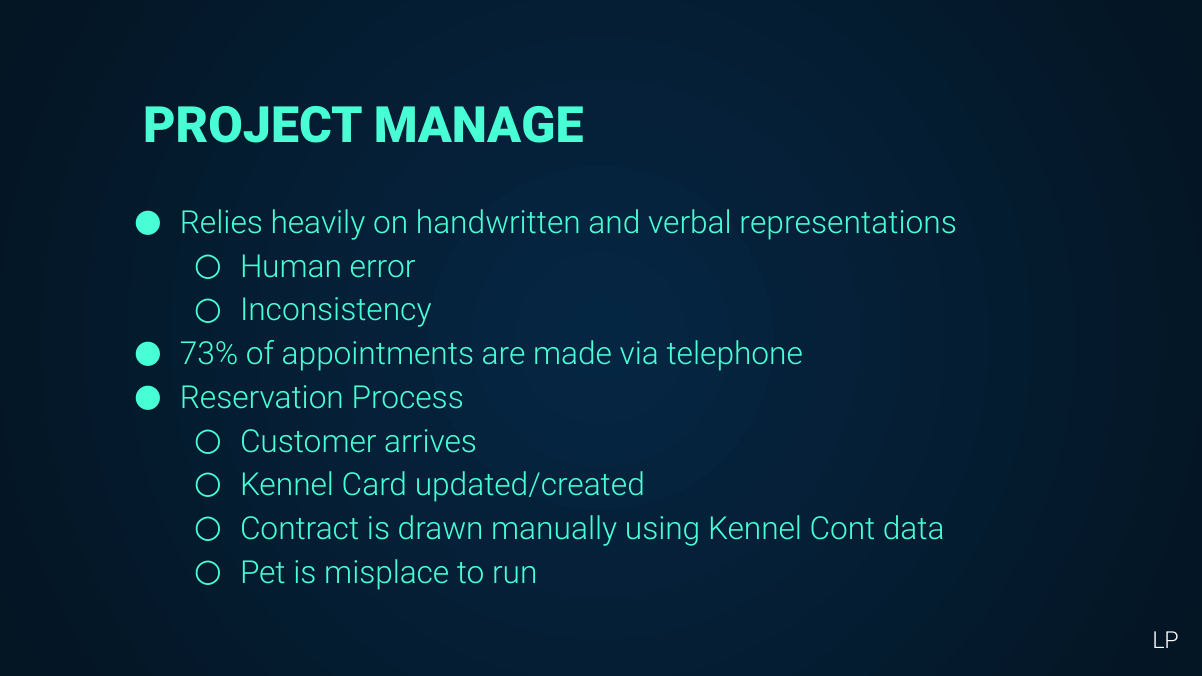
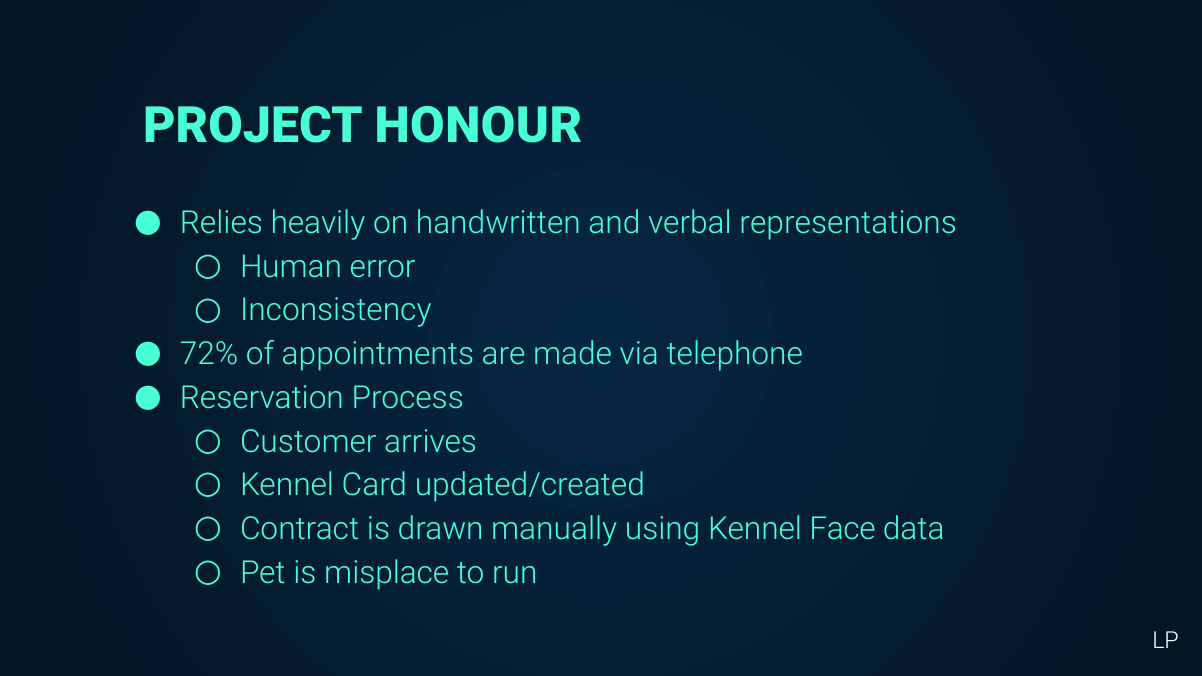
MANAGE: MANAGE -> HONOUR
73%: 73% -> 72%
Cont: Cont -> Face
